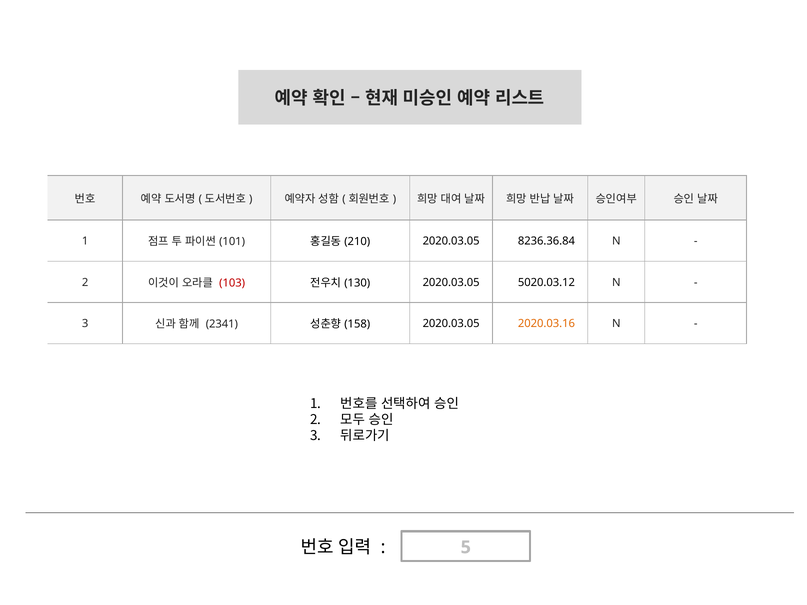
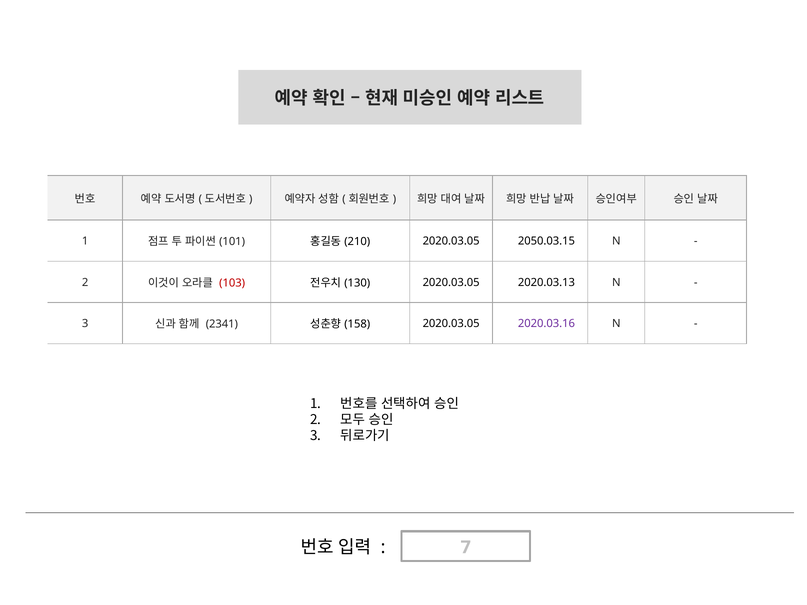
8236.36.84: 8236.36.84 -> 2050.03.15
5020.03.12: 5020.03.12 -> 2020.03.13
2020.03.16 colour: orange -> purple
5: 5 -> 7
